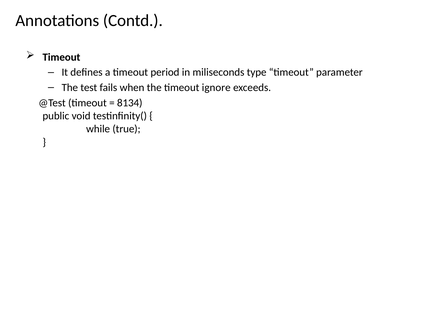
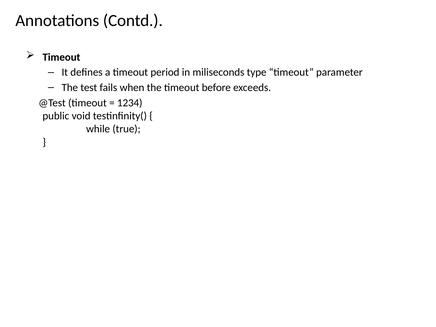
ignore: ignore -> before
8134: 8134 -> 1234
